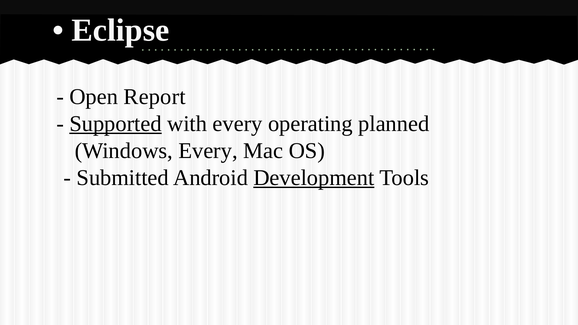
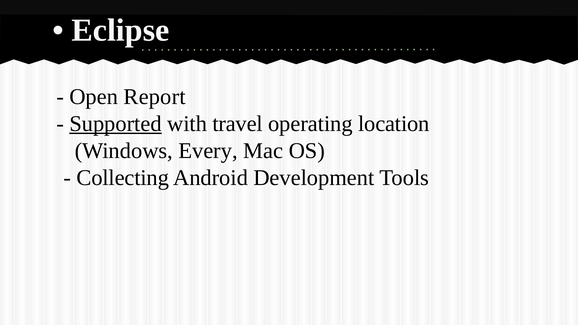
with every: every -> travel
planned: planned -> location
Submitted: Submitted -> Collecting
Development underline: present -> none
